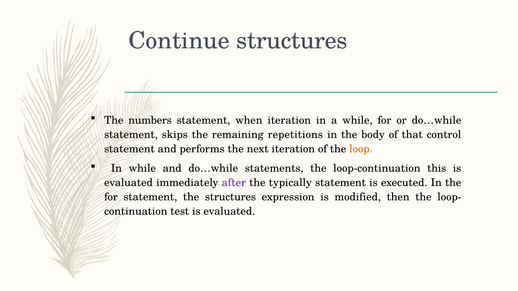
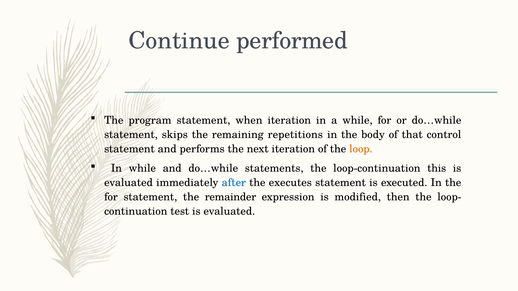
Continue structures: structures -> performed
numbers: numbers -> program
after colour: purple -> blue
typically: typically -> executes
the structures: structures -> remainder
